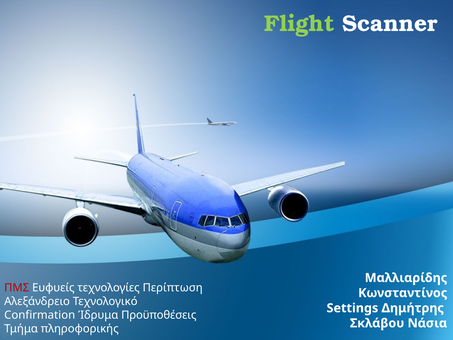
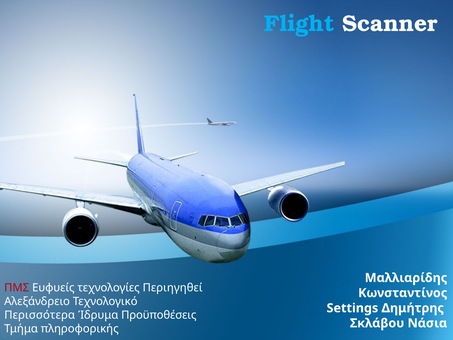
Flight colour: light green -> light blue
Περίπτωση: Περίπτωση -> Περιηγηθεί
Confirmation: Confirmation -> Περισσότερα
